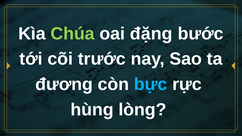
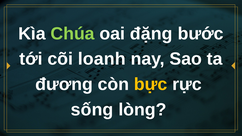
trước: trước -> loanh
bực colour: light blue -> yellow
hùng: hùng -> sống
